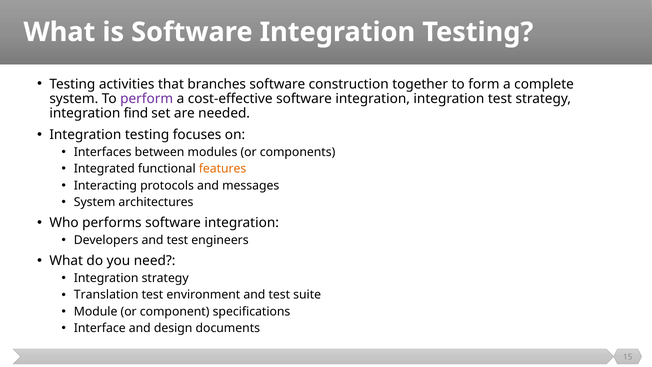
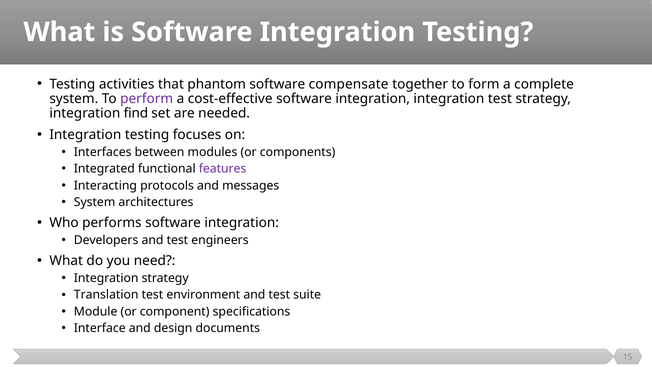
branches: branches -> phantom
construction: construction -> compensate
features colour: orange -> purple
